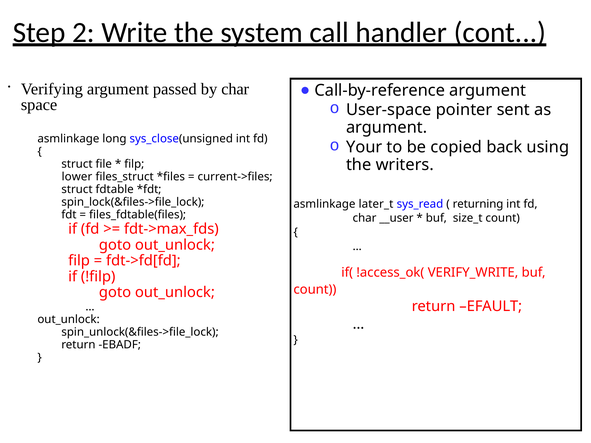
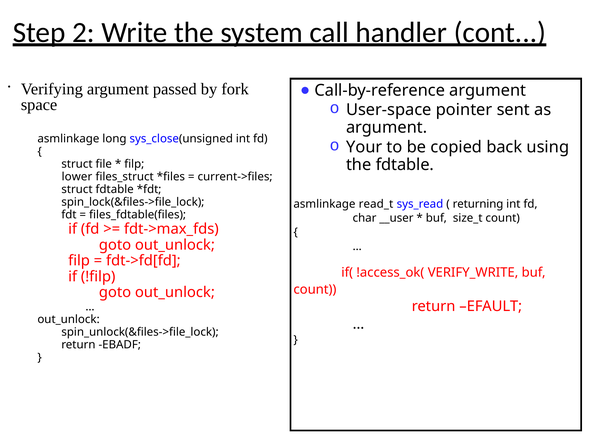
by char: char -> fork
the writers: writers -> fdtable
later_t: later_t -> read_t
